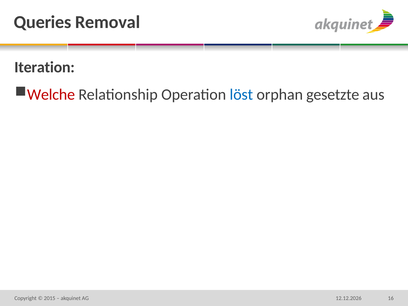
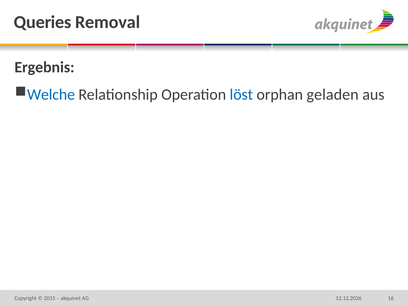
Iteration: Iteration -> Ergebnis
Welche colour: red -> blue
gesetzte: gesetzte -> geladen
